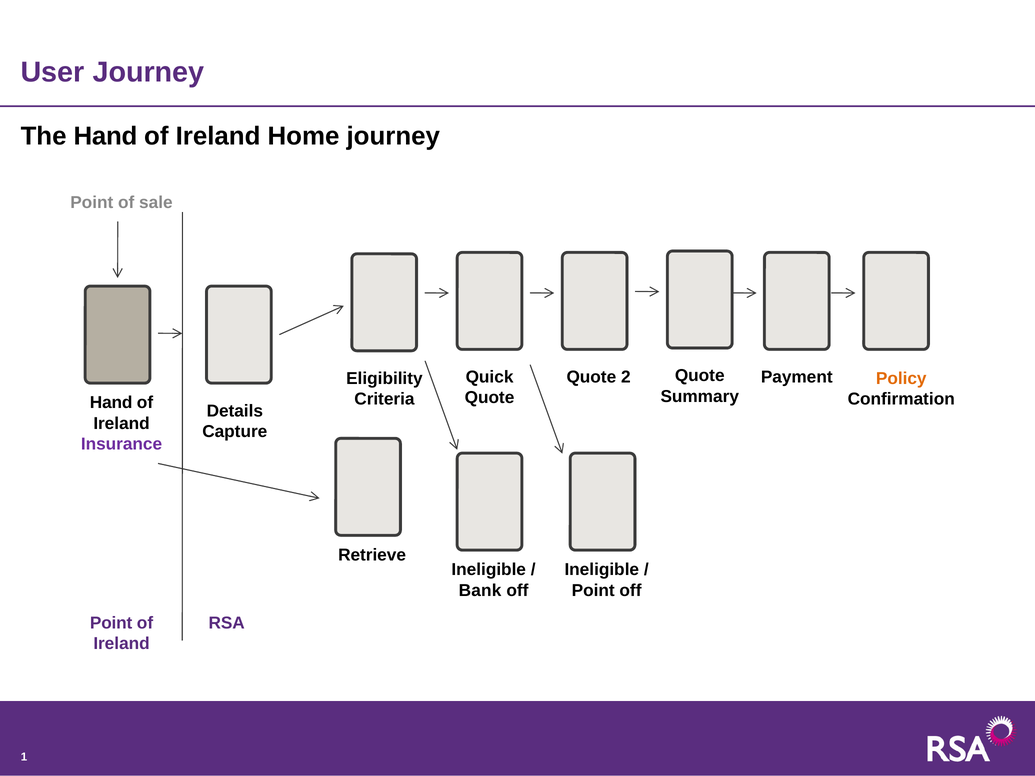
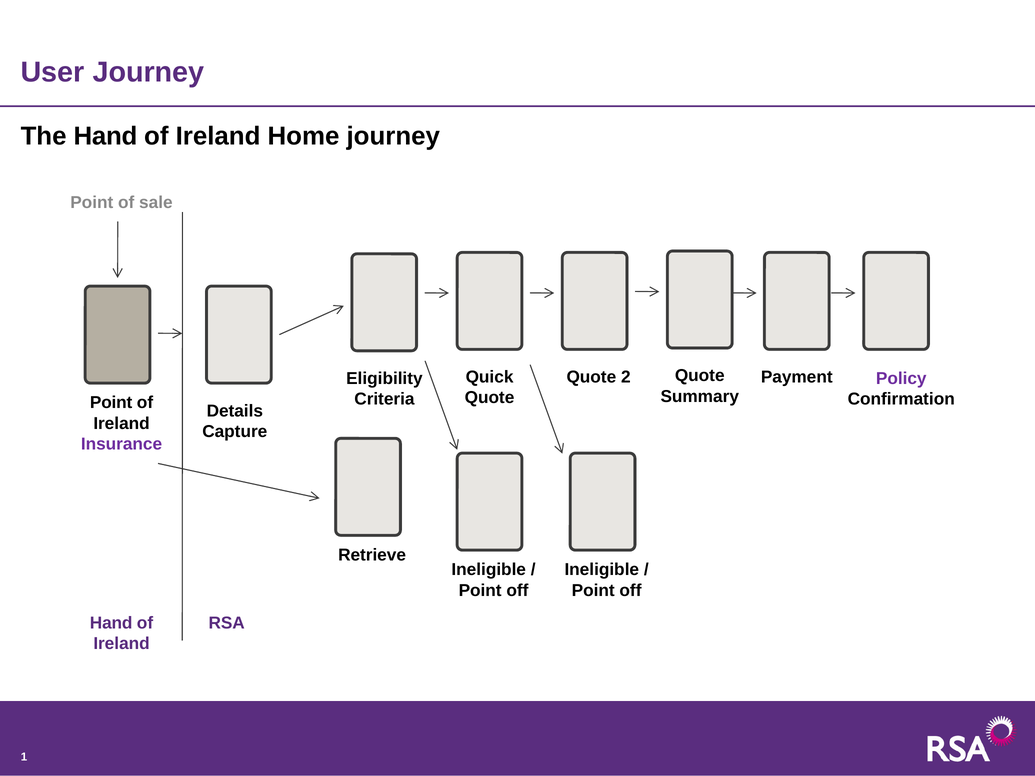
Policy colour: orange -> purple
Hand at (111, 403): Hand -> Point
Bank at (480, 591): Bank -> Point
Point at (111, 623): Point -> Hand
